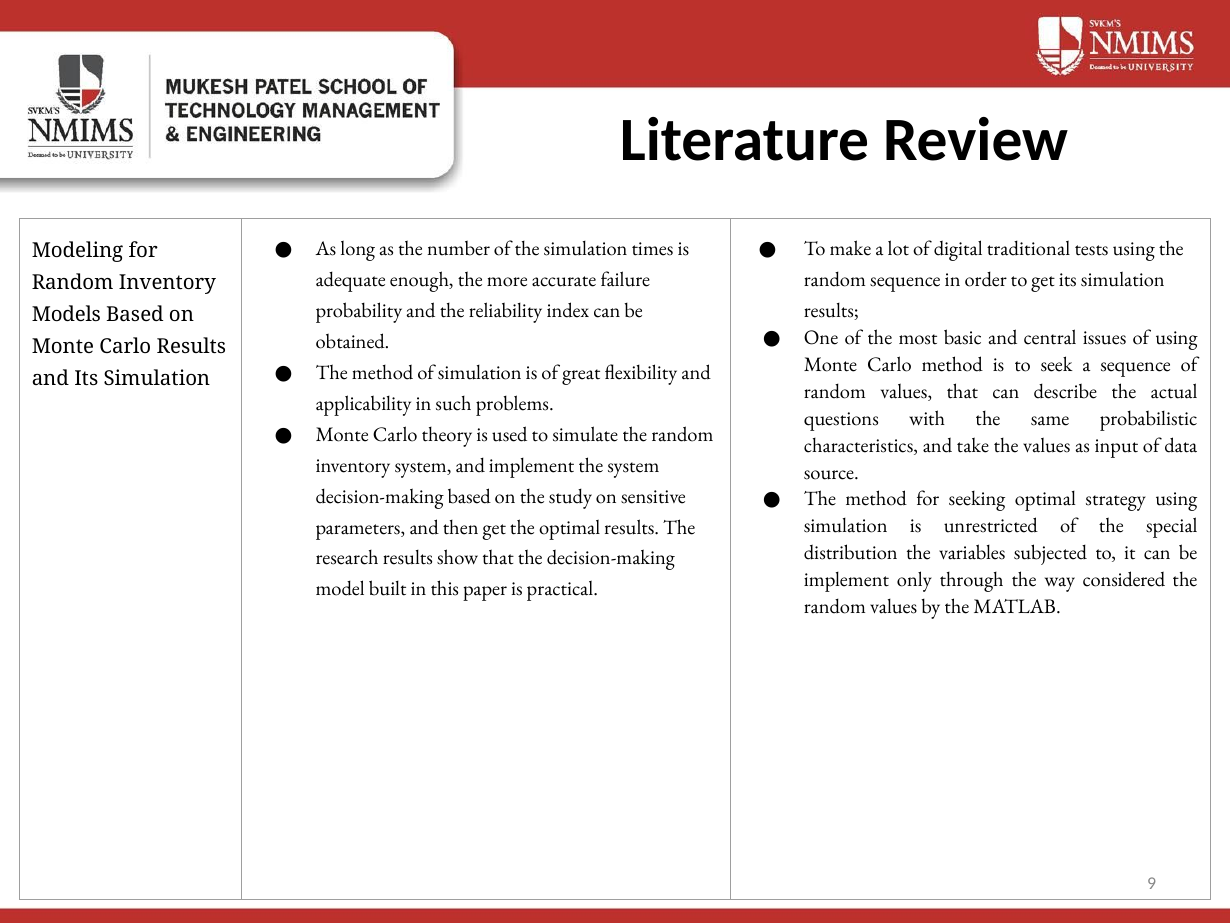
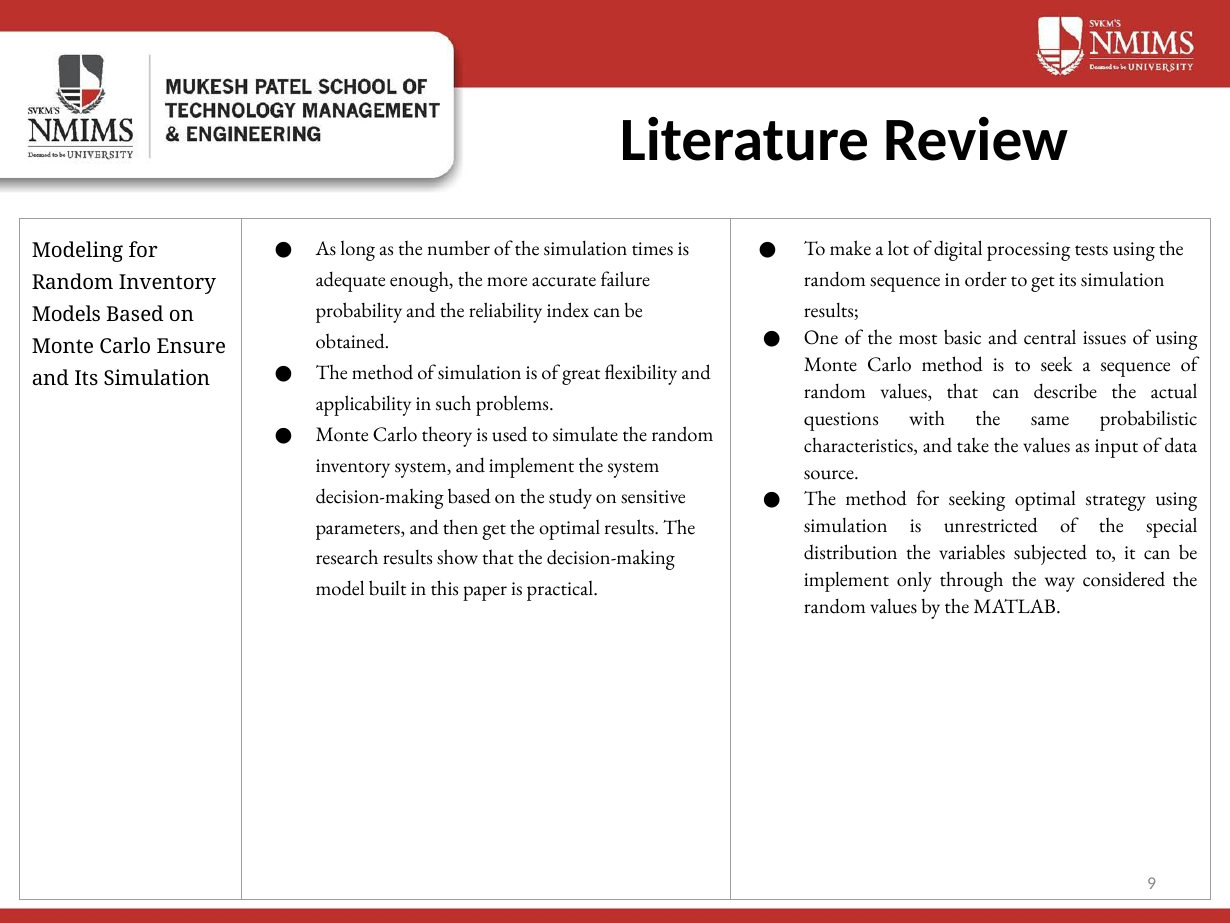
traditional: traditional -> processing
Carlo Results: Results -> Ensure
